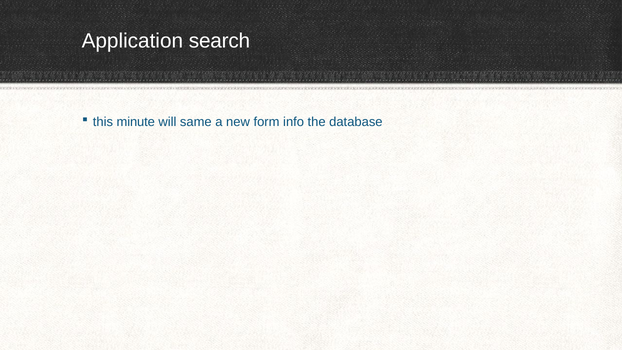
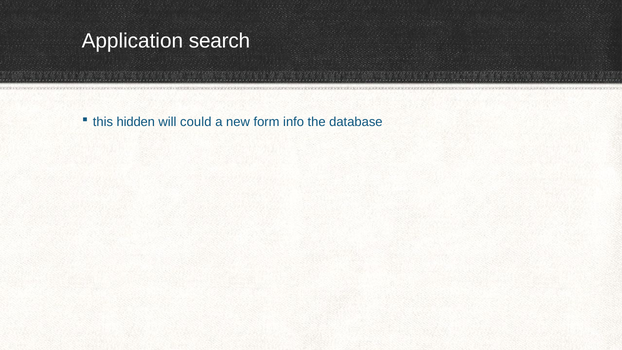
minute: minute -> hidden
same: same -> could
